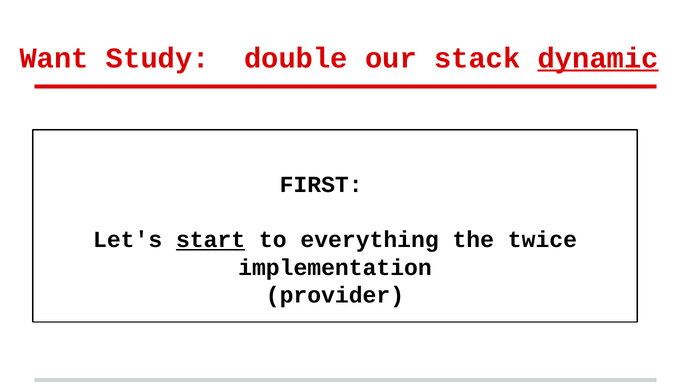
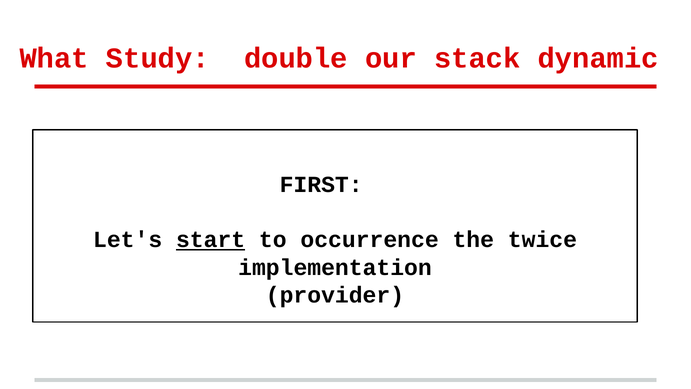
Want: Want -> What
dynamic underline: present -> none
everything: everything -> occurrence
